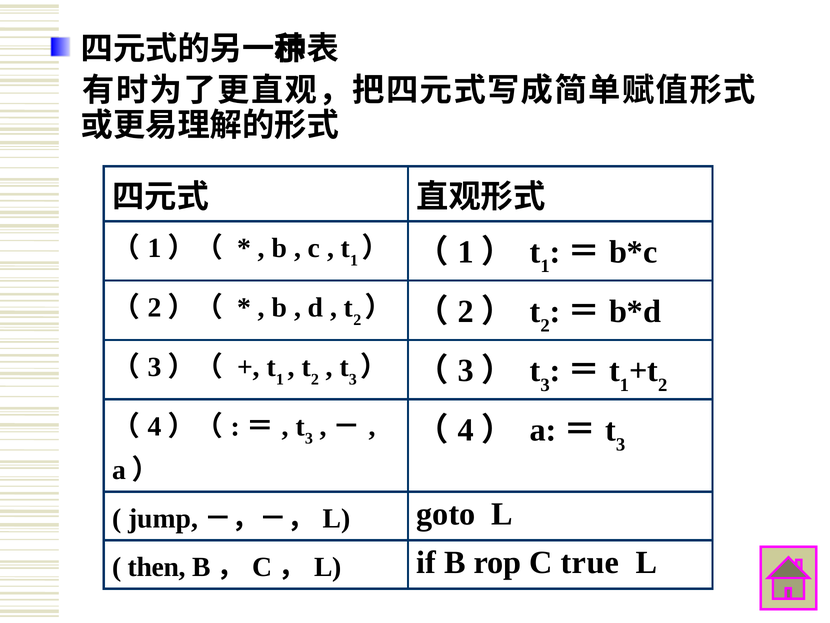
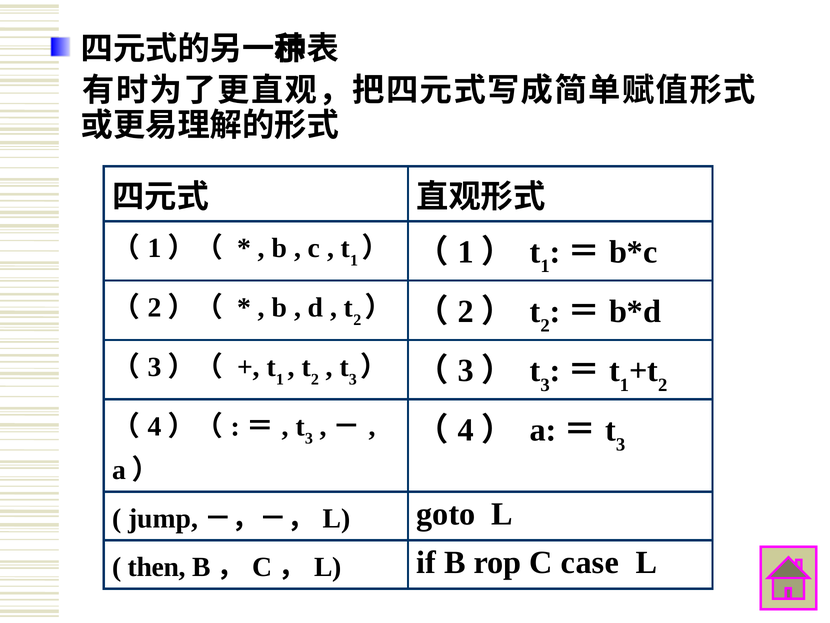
true: true -> case
